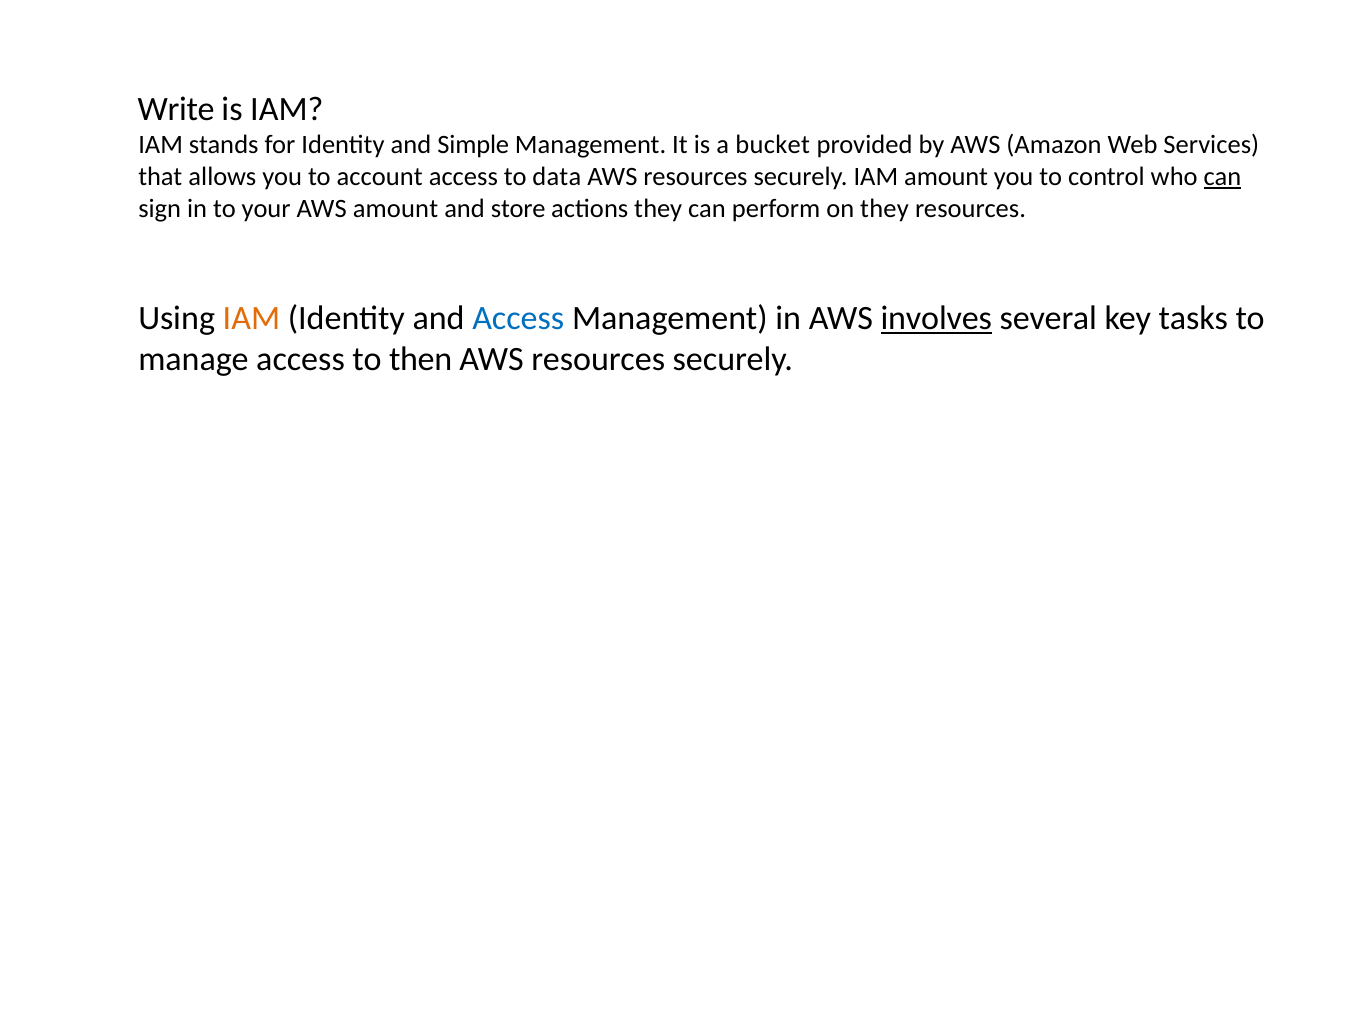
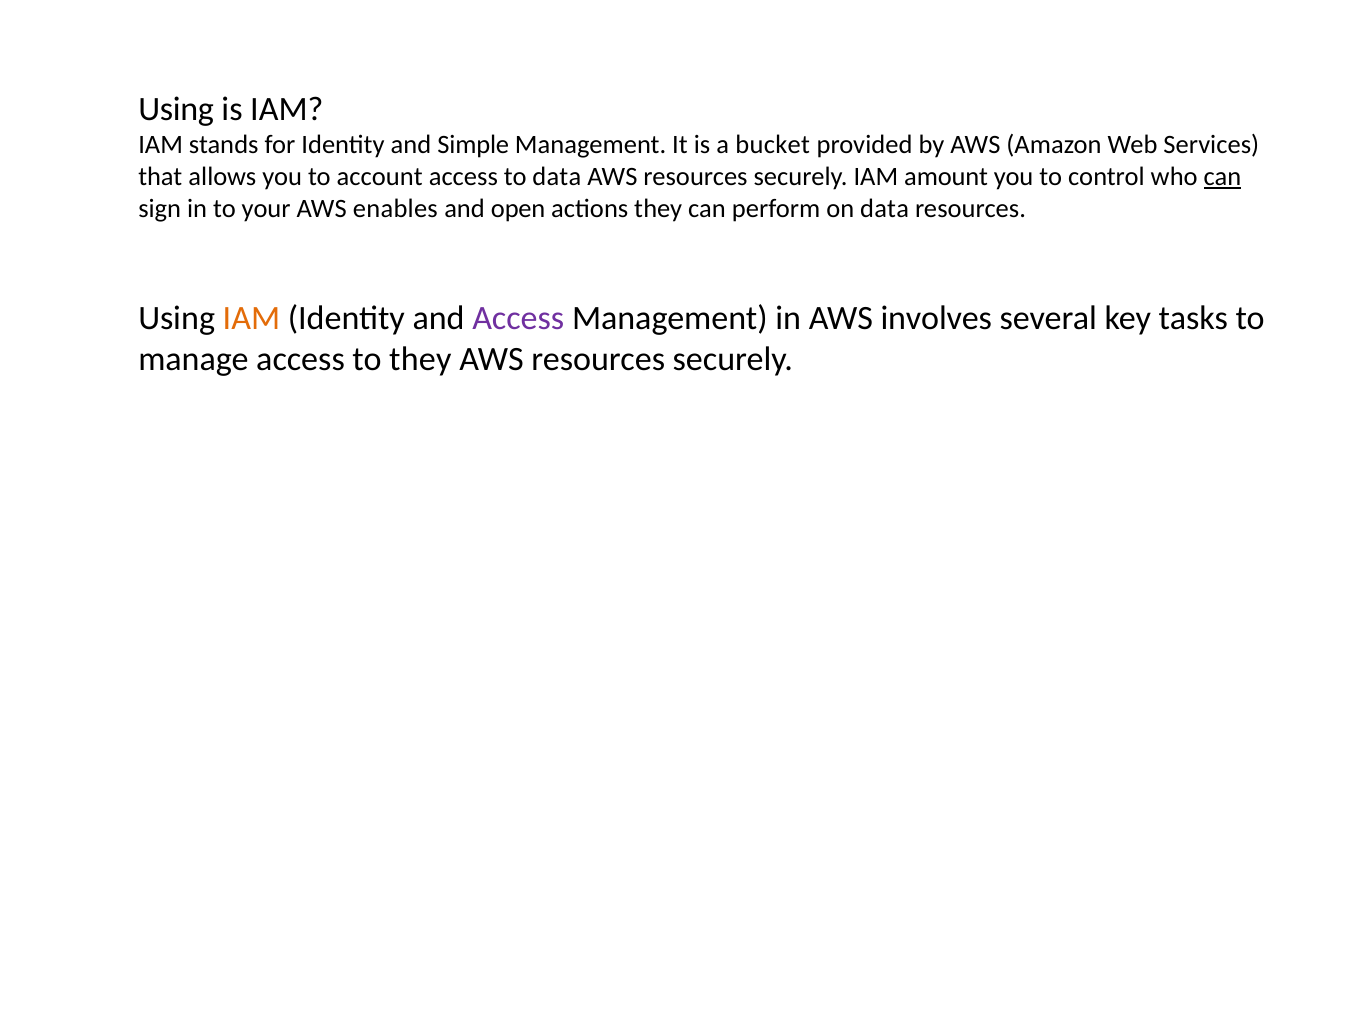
Write at (176, 109): Write -> Using
AWS amount: amount -> enables
store: store -> open
on they: they -> data
Access at (518, 318) colour: blue -> purple
involves underline: present -> none
to then: then -> they
